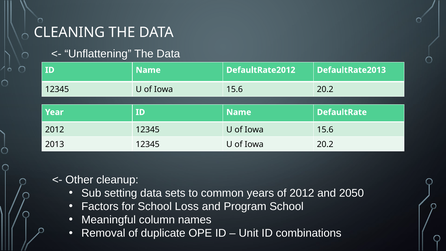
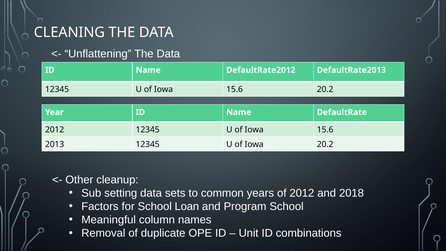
2050: 2050 -> 2018
Loss: Loss -> Loan
